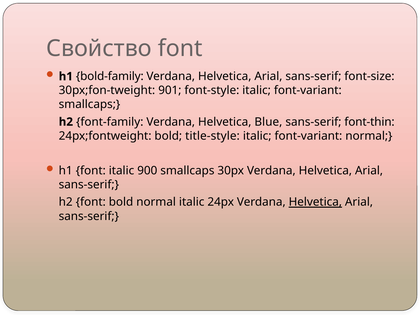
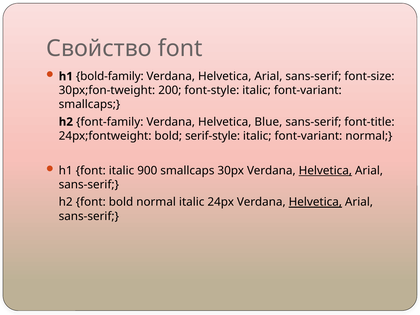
901: 901 -> 200
font-thin: font-thin -> font-title
title-style: title-style -> serif-style
Helvetica at (325, 171) underline: none -> present
